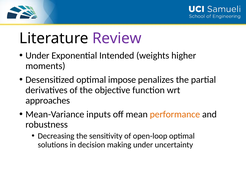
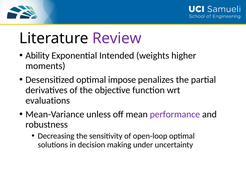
Under at (37, 55): Under -> Ability
approaches: approaches -> evaluations
inputs: inputs -> unless
performance colour: orange -> purple
